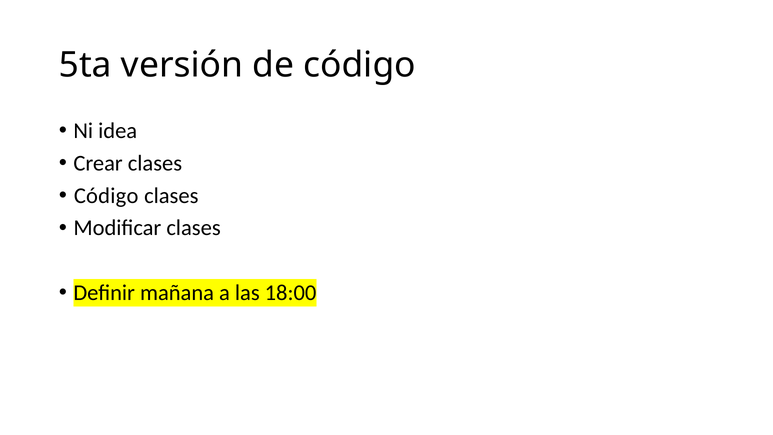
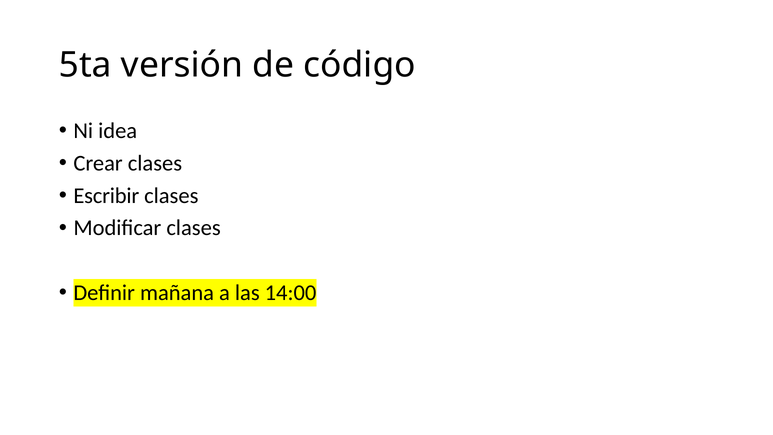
Código at (106, 196): Código -> Escribir
18:00: 18:00 -> 14:00
